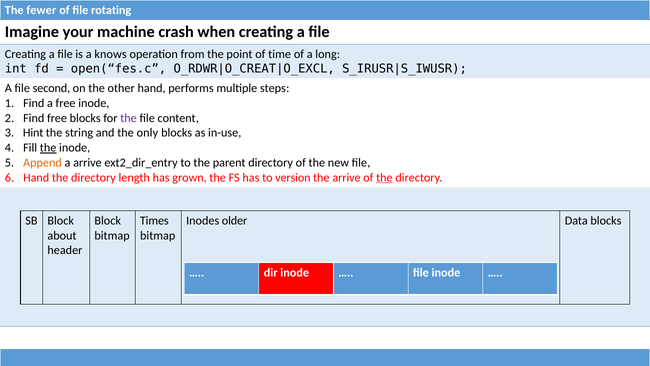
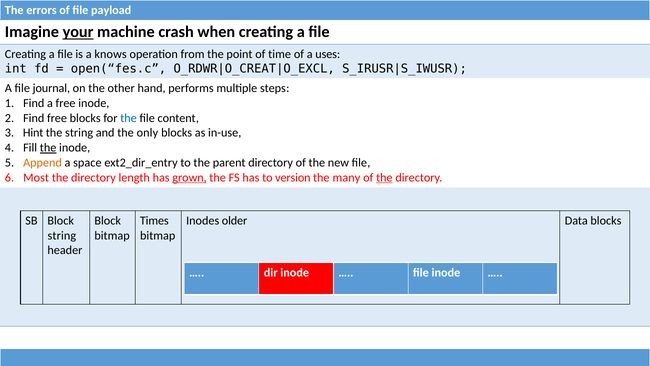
fewer: fewer -> errors
rotating: rotating -> payload
your underline: none -> present
long: long -> uses
second: second -> journal
the at (129, 118) colour: purple -> blue
a arrive: arrive -> space
Hand at (36, 177): Hand -> Most
grown underline: none -> present
the arrive: arrive -> many
about at (62, 235): about -> string
